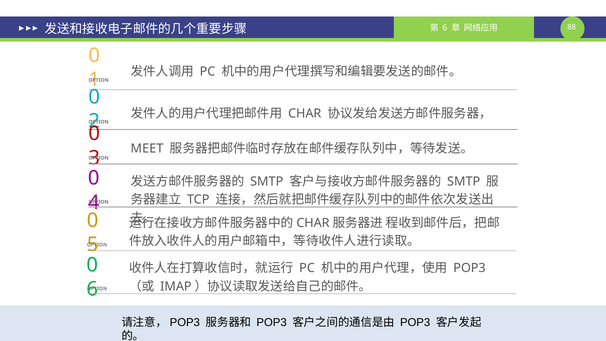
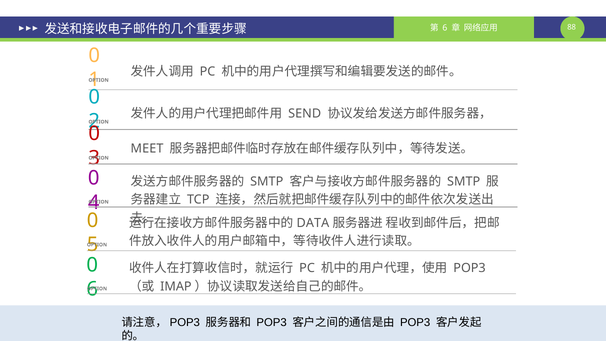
CHAR at (305, 113): CHAR -> SEND
CHAR at (313, 223): CHAR -> DATA
